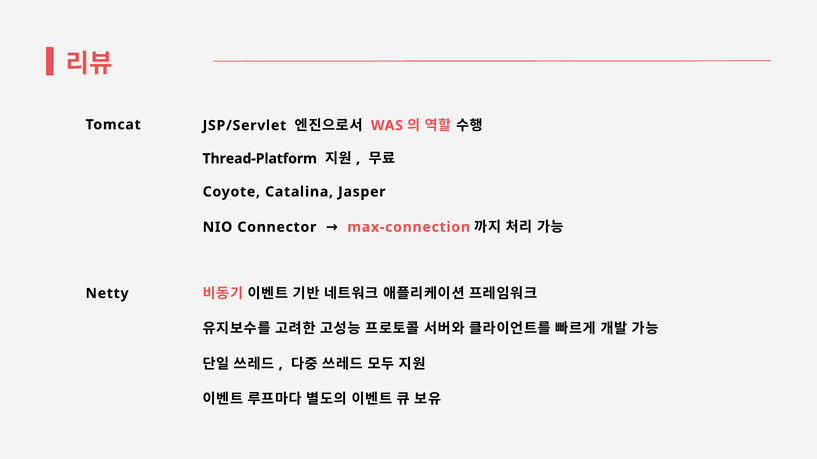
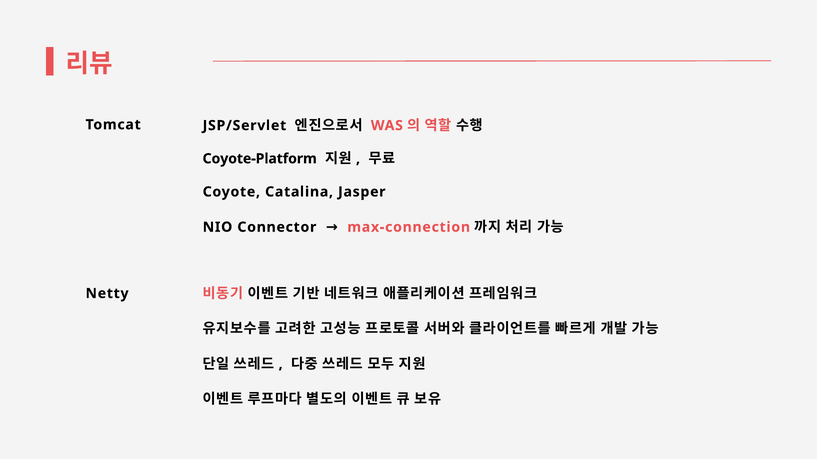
Thread-Platform: Thread-Platform -> Coyote-Platform
